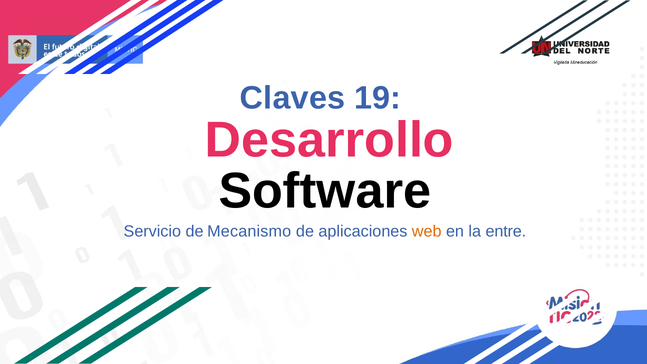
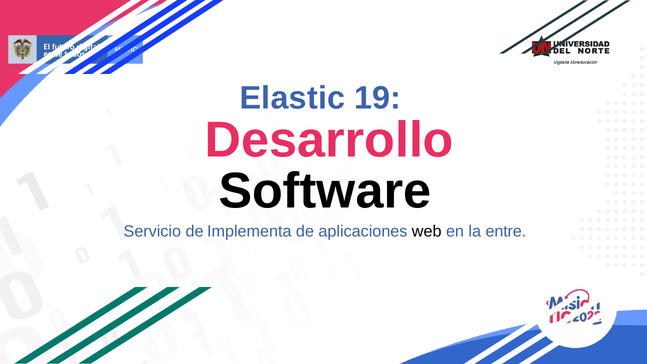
Claves: Claves -> Elastic
Mecanismo: Mecanismo -> Implementa
web colour: orange -> black
